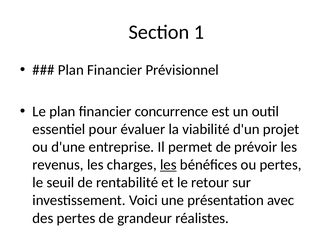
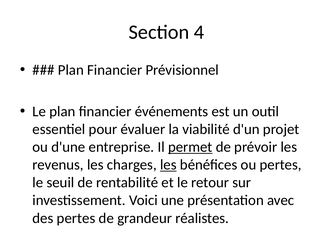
Section 1: 1 -> 4
concurrence: concurrence -> événements
permet underline: none -> present
